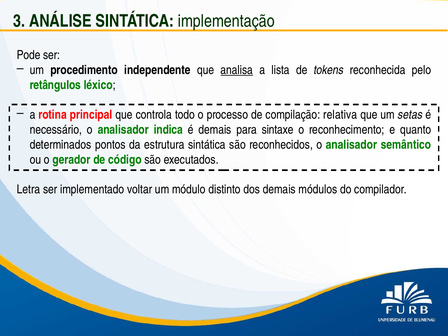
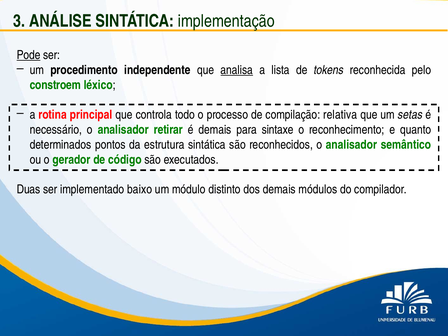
Pode underline: none -> present
retângulos: retângulos -> constroem
indica: indica -> retirar
Letra: Letra -> Duas
voltar: voltar -> baixo
